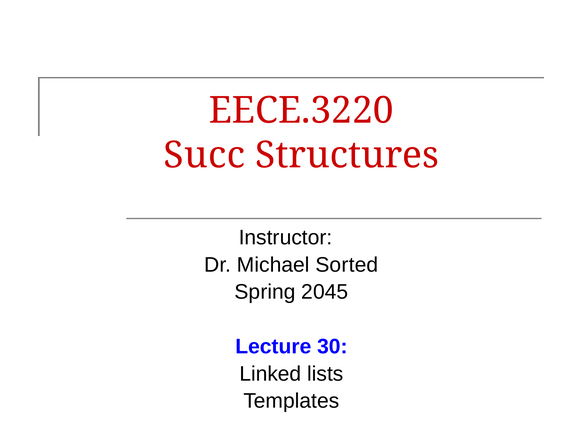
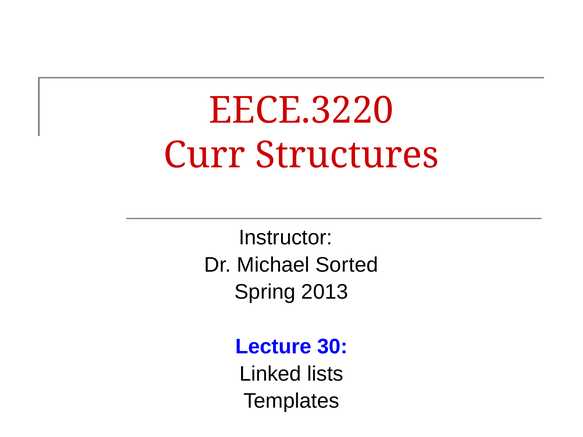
Succ: Succ -> Curr
2045: 2045 -> 2013
